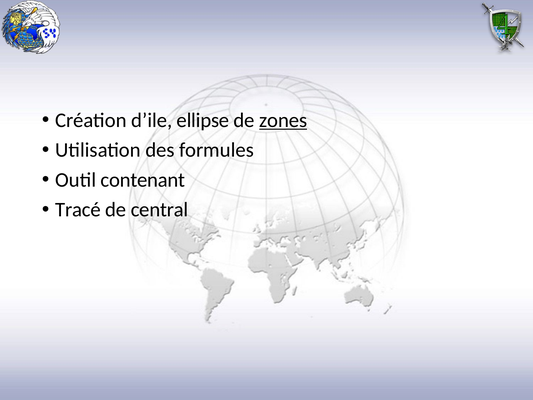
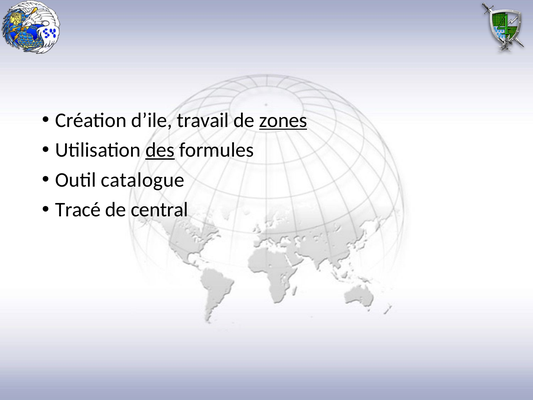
ellipse: ellipse -> travail
des underline: none -> present
contenant: contenant -> catalogue
